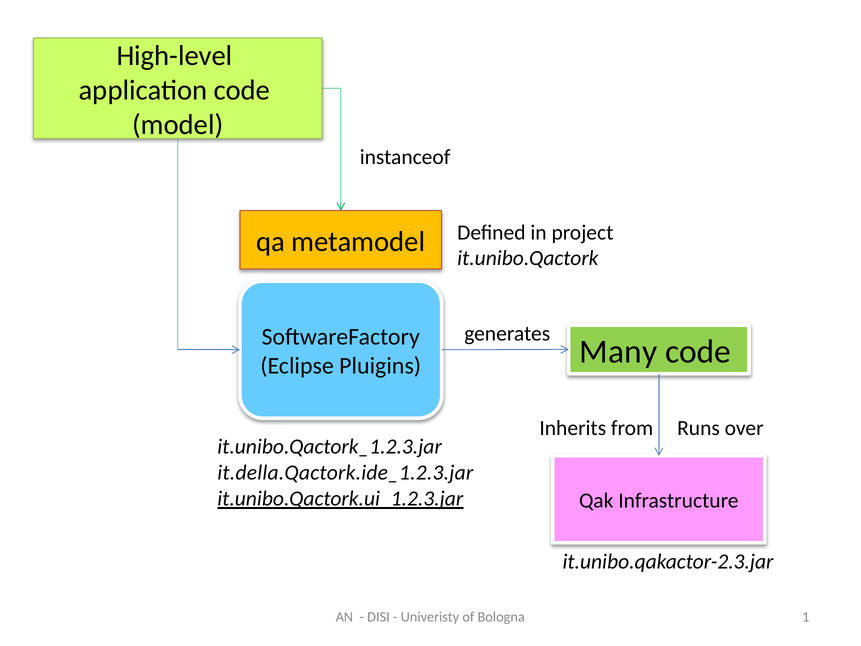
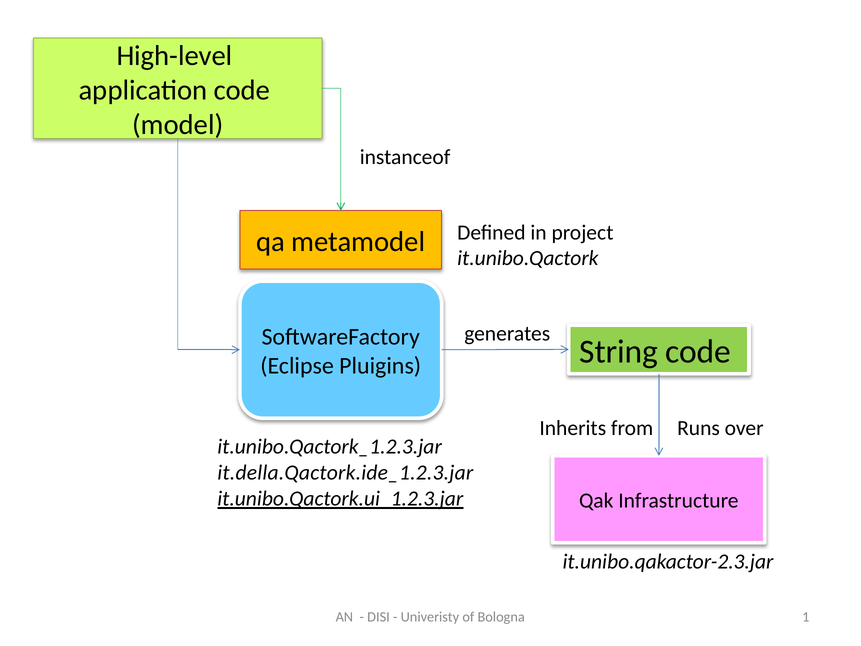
Many: Many -> String
